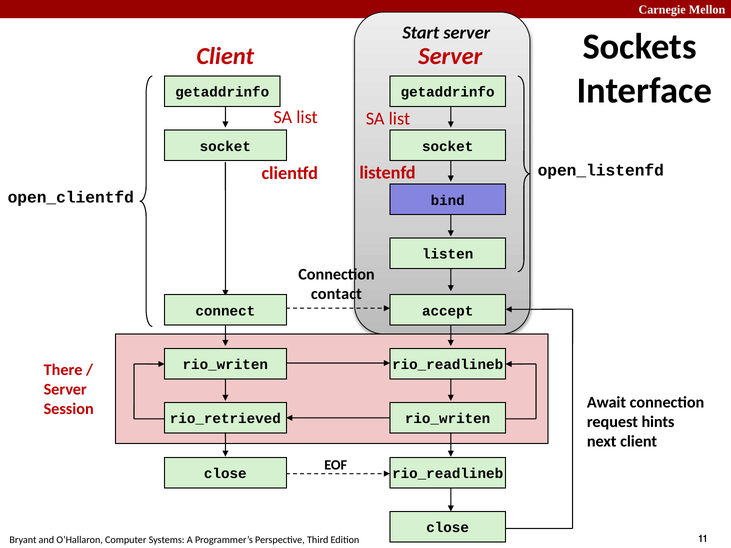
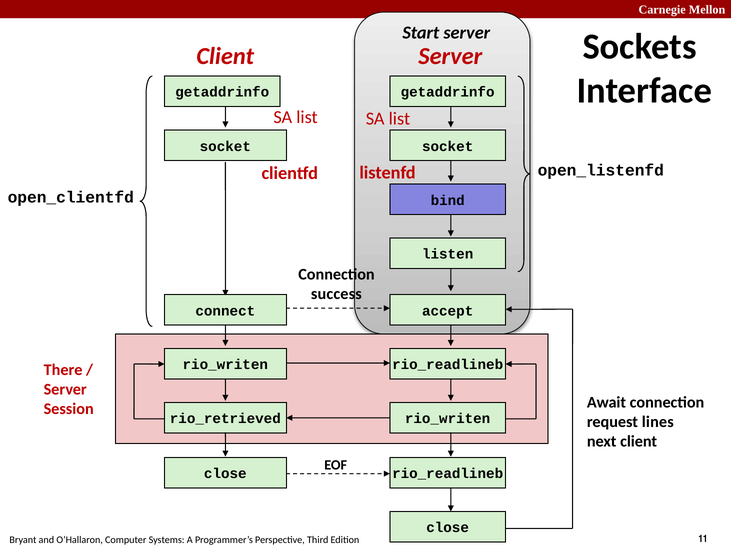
contact: contact -> success
hints: hints -> lines
